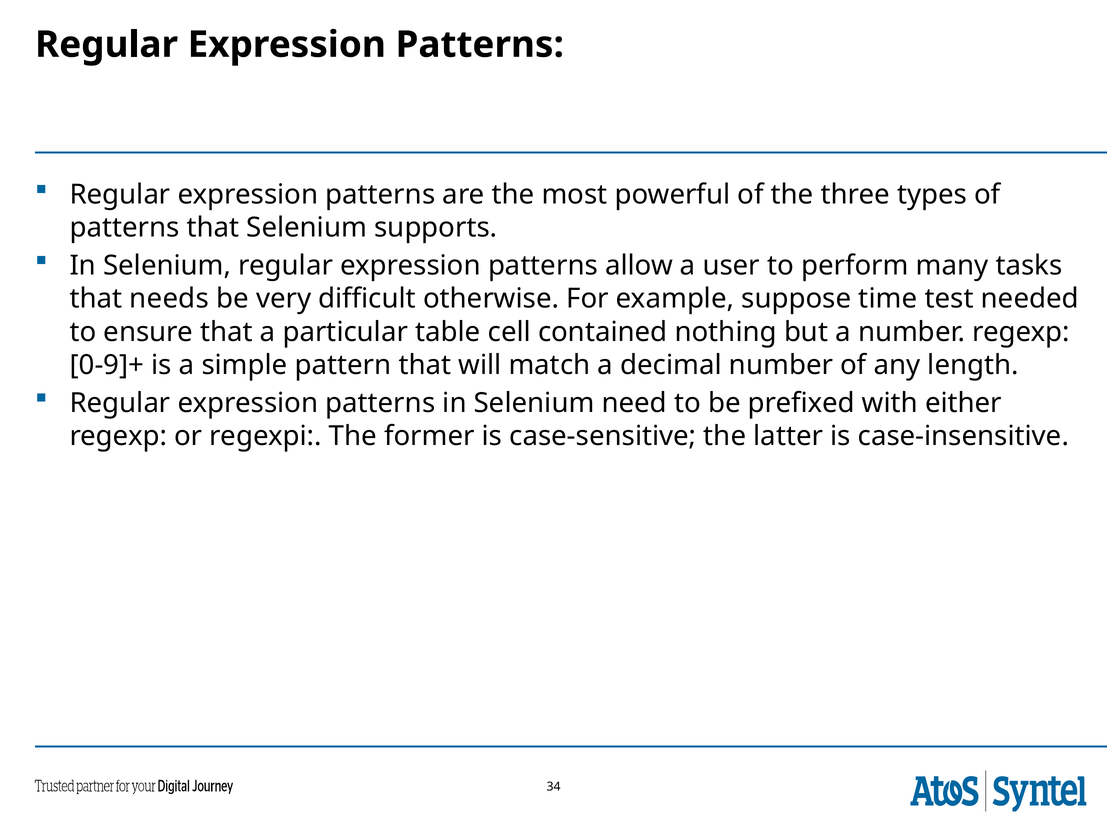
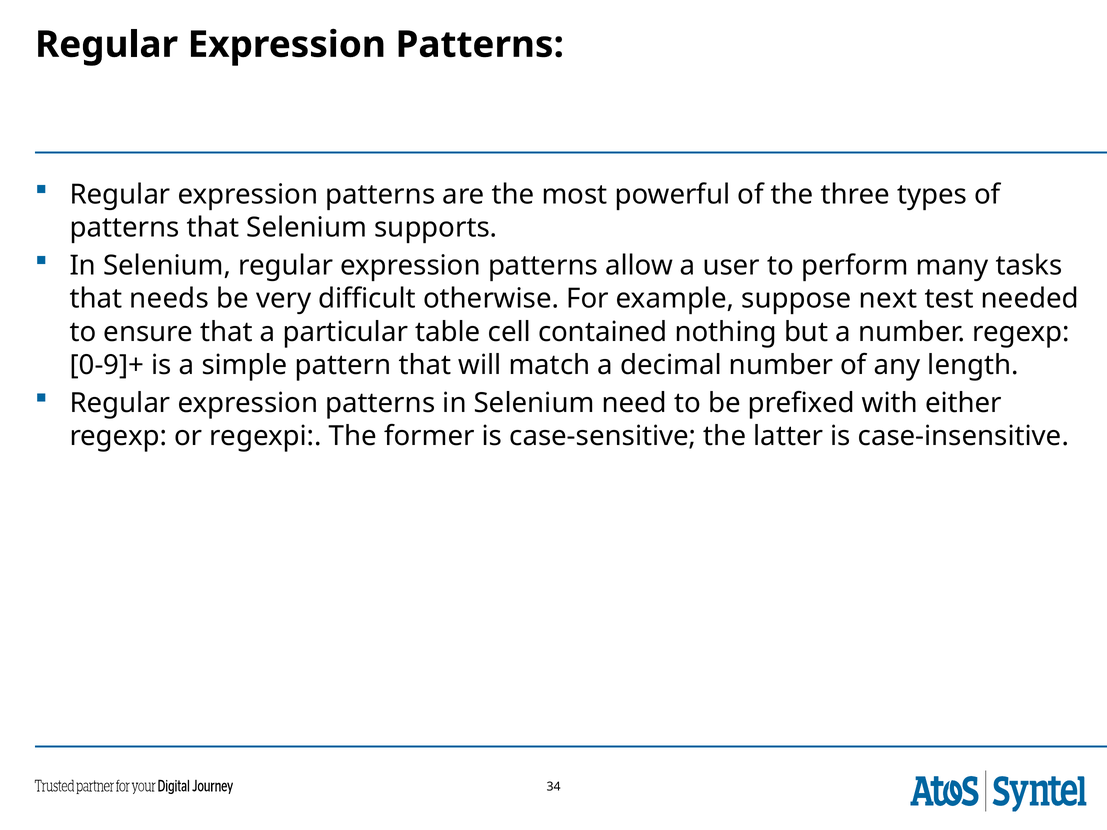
time: time -> next
